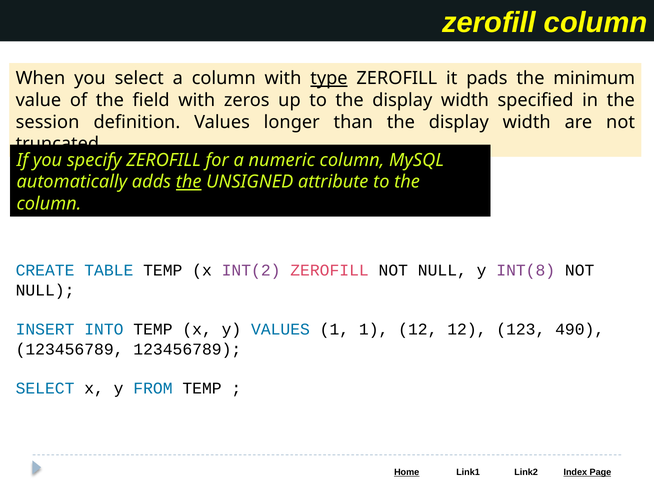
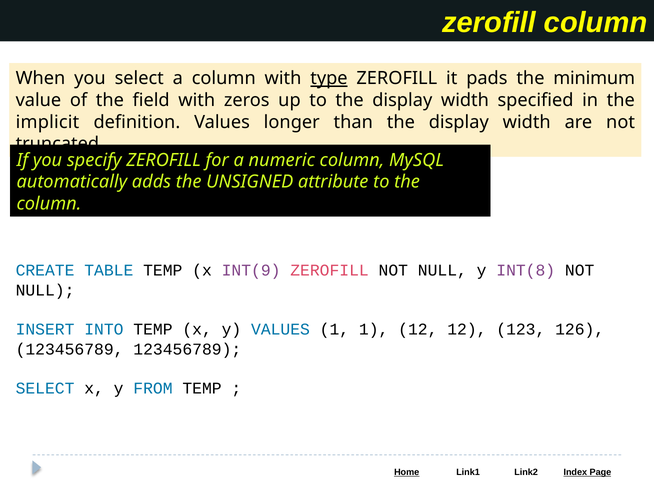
session: session -> implicit
the at (189, 182) underline: present -> none
INT(2: INT(2 -> INT(9
490: 490 -> 126
